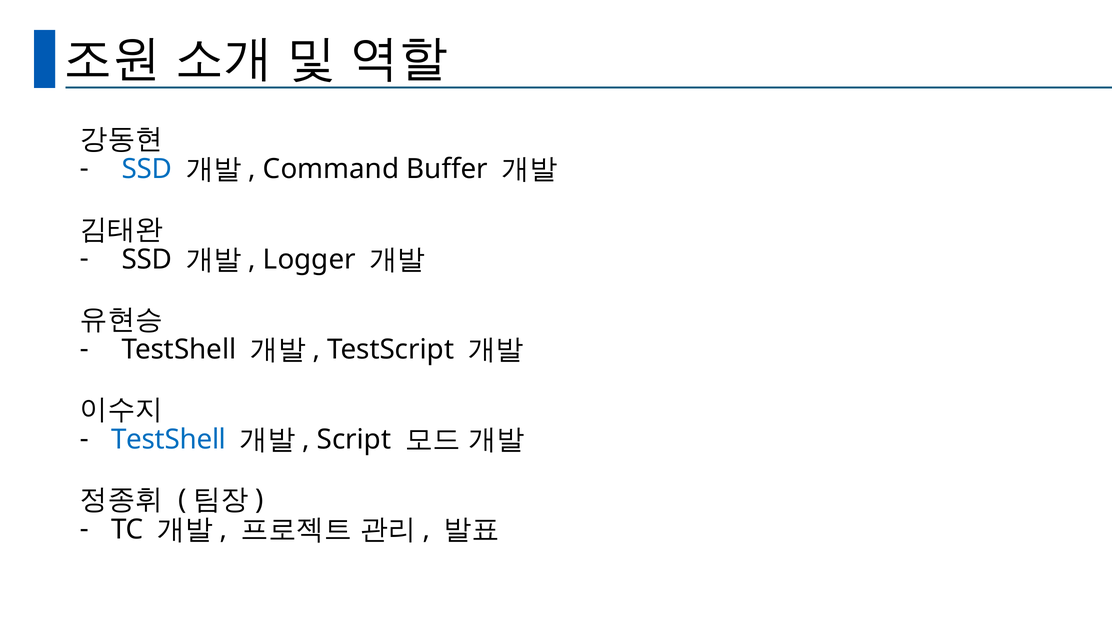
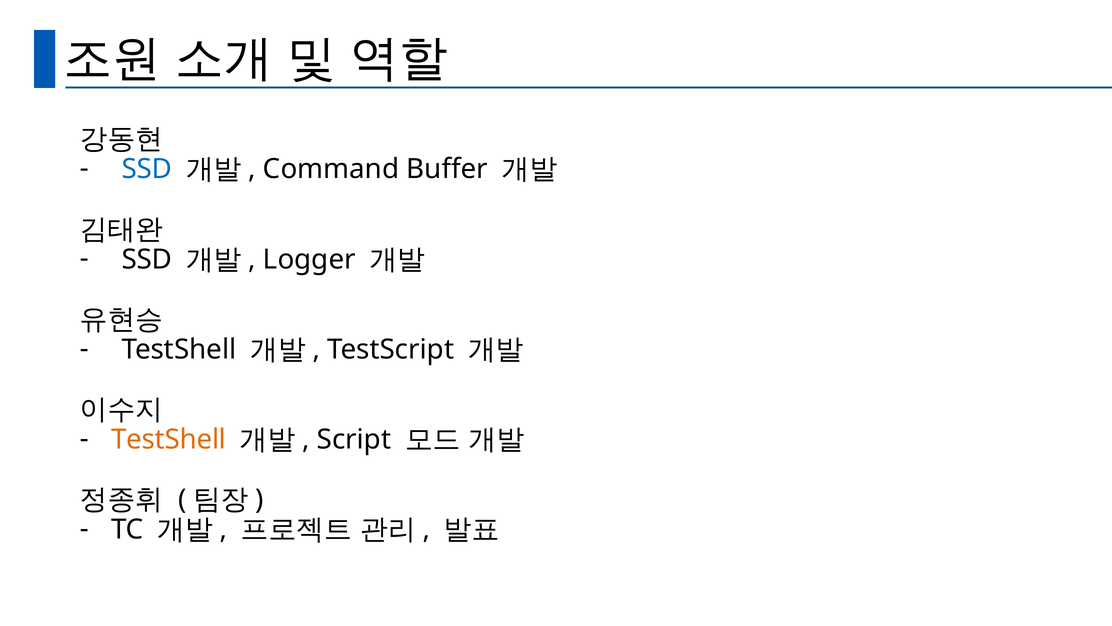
TestShell at (169, 439) colour: blue -> orange
